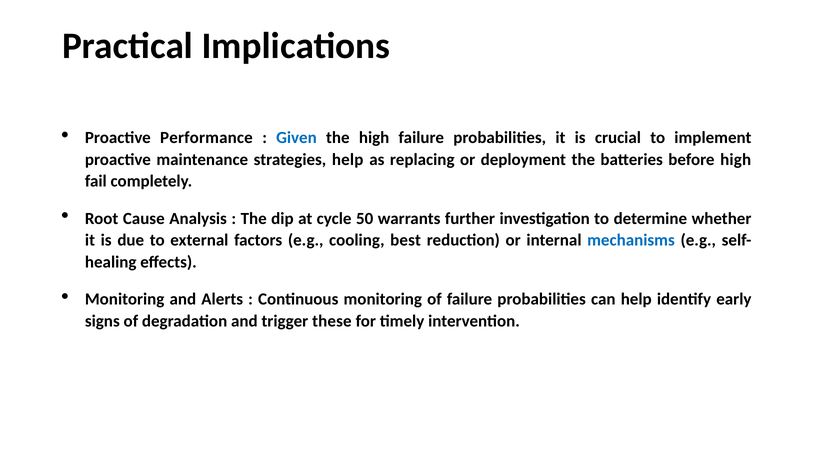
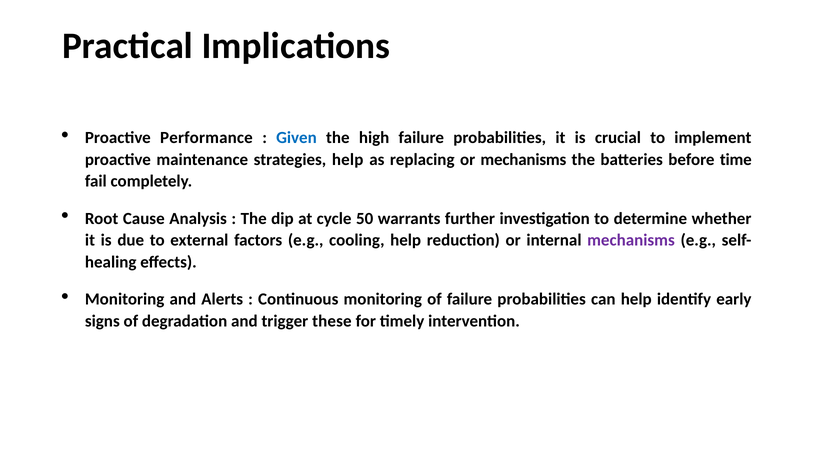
or deployment: deployment -> mechanisms
before high: high -> time
cooling best: best -> help
mechanisms at (631, 240) colour: blue -> purple
